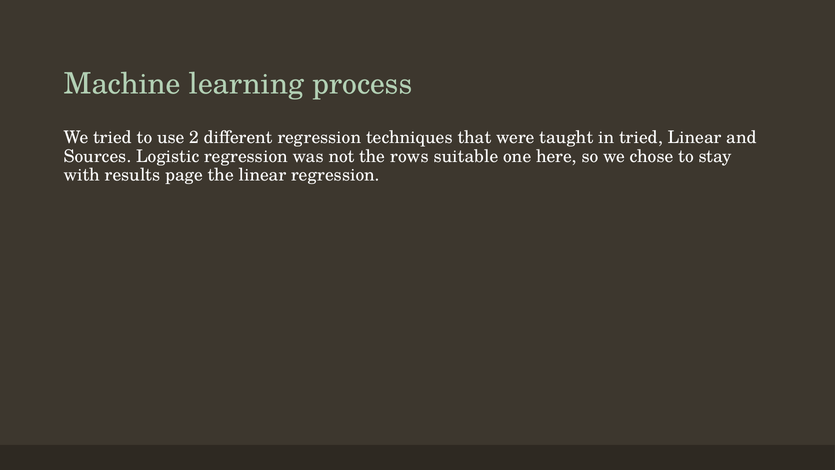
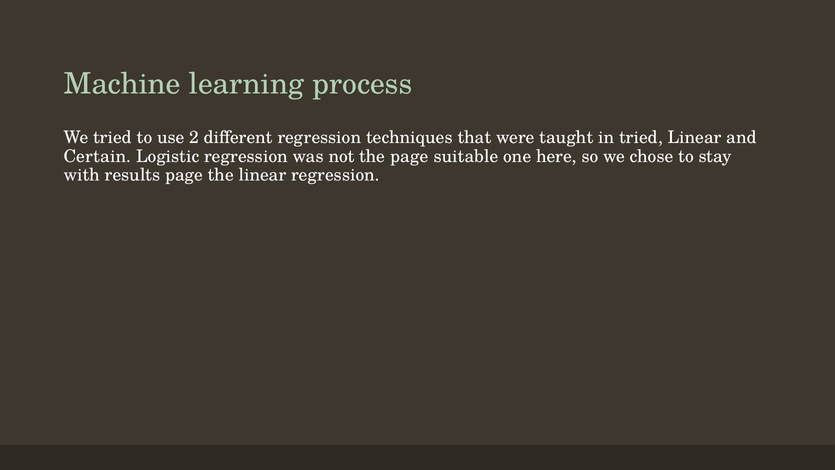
Sources: Sources -> Certain
the rows: rows -> page
